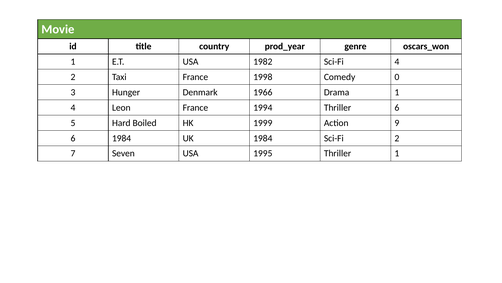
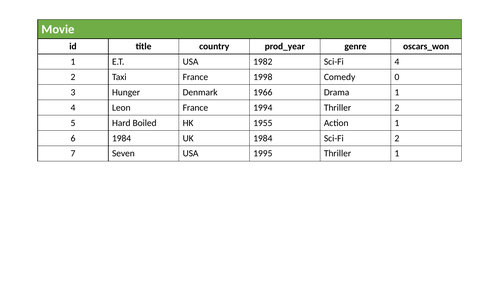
Thriller 6: 6 -> 2
1999: 1999 -> 1955
Action 9: 9 -> 1
